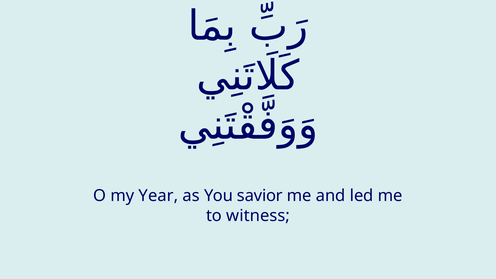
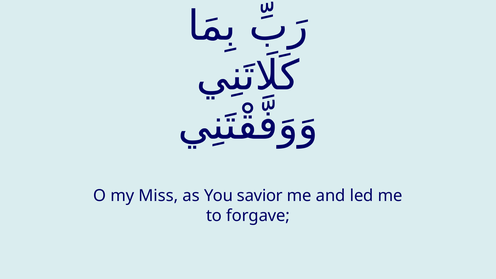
Year: Year -> Miss
witness: witness -> forgave
